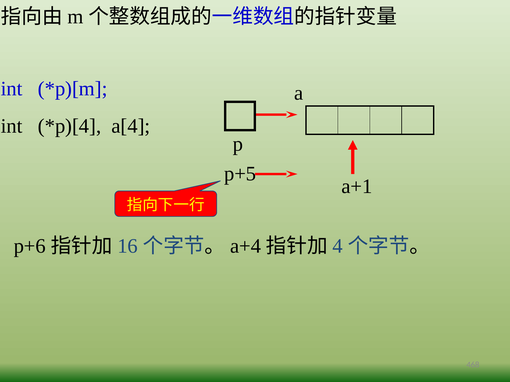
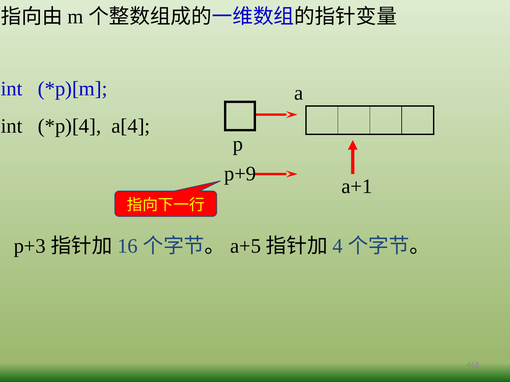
p+5: p+5 -> p+9
p+6: p+6 -> p+3
a+4: a+4 -> a+5
